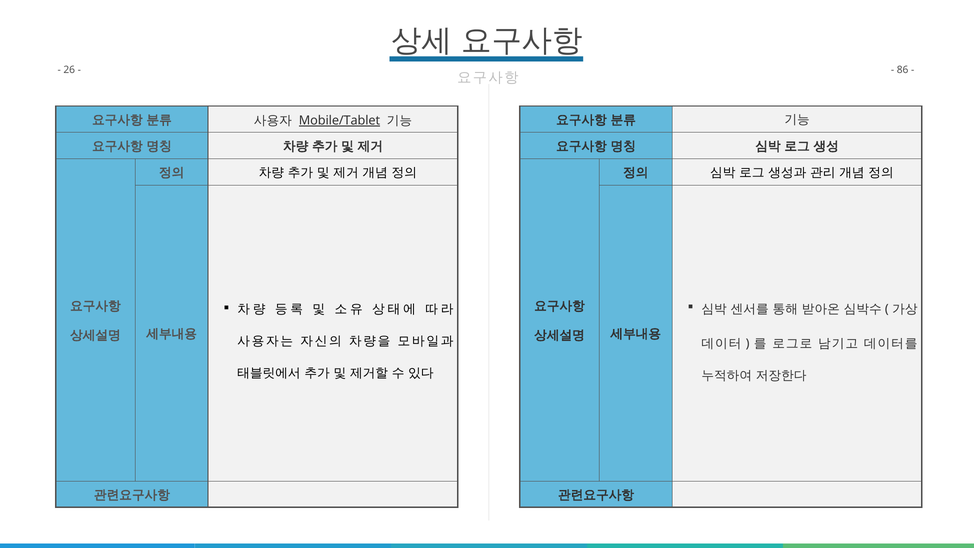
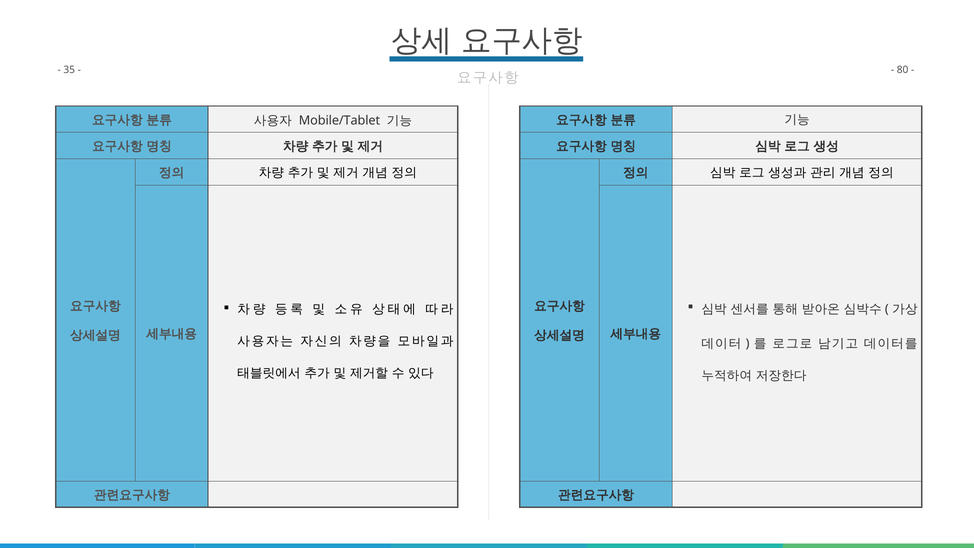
26: 26 -> 35
86: 86 -> 80
Mobile/Tablet underline: present -> none
